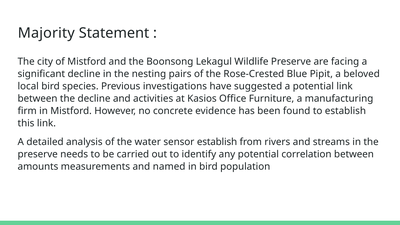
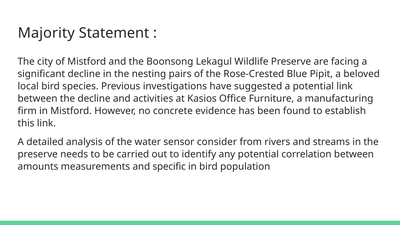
sensor establish: establish -> consider
named: named -> specific
